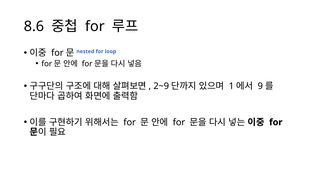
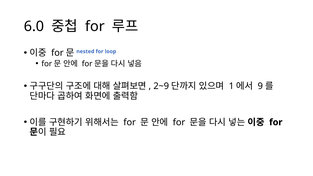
8.6: 8.6 -> 6.0
